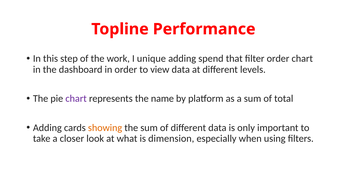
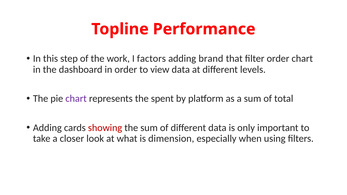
unique: unique -> factors
spend: spend -> brand
name: name -> spent
showing colour: orange -> red
